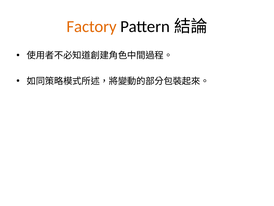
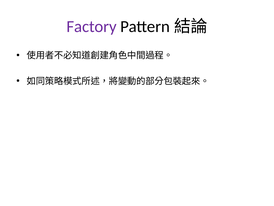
Factory colour: orange -> purple
